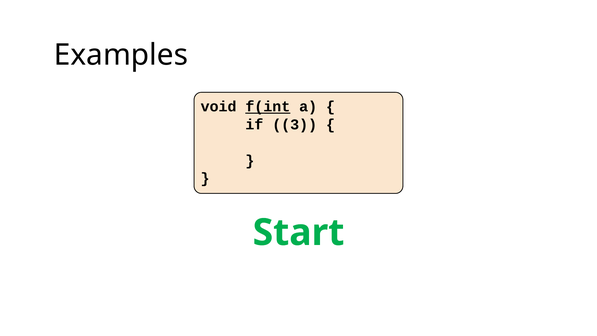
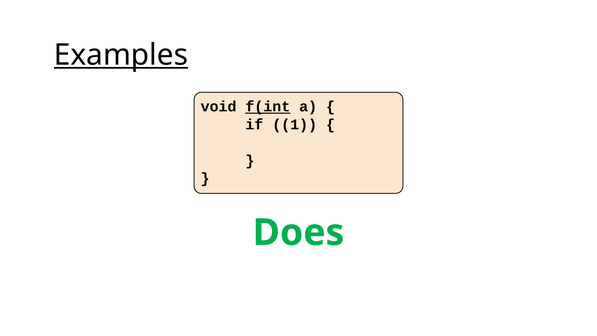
Examples underline: none -> present
3: 3 -> 1
Start: Start -> Does
